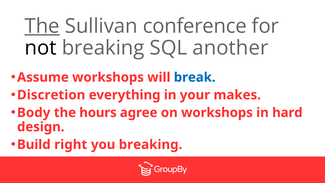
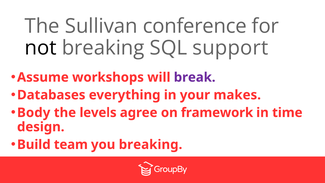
The at (42, 26) underline: present -> none
another: another -> support
break colour: blue -> purple
Discretion: Discretion -> Databases
hours: hours -> levels
on workshops: workshops -> framework
hard: hard -> time
right: right -> team
